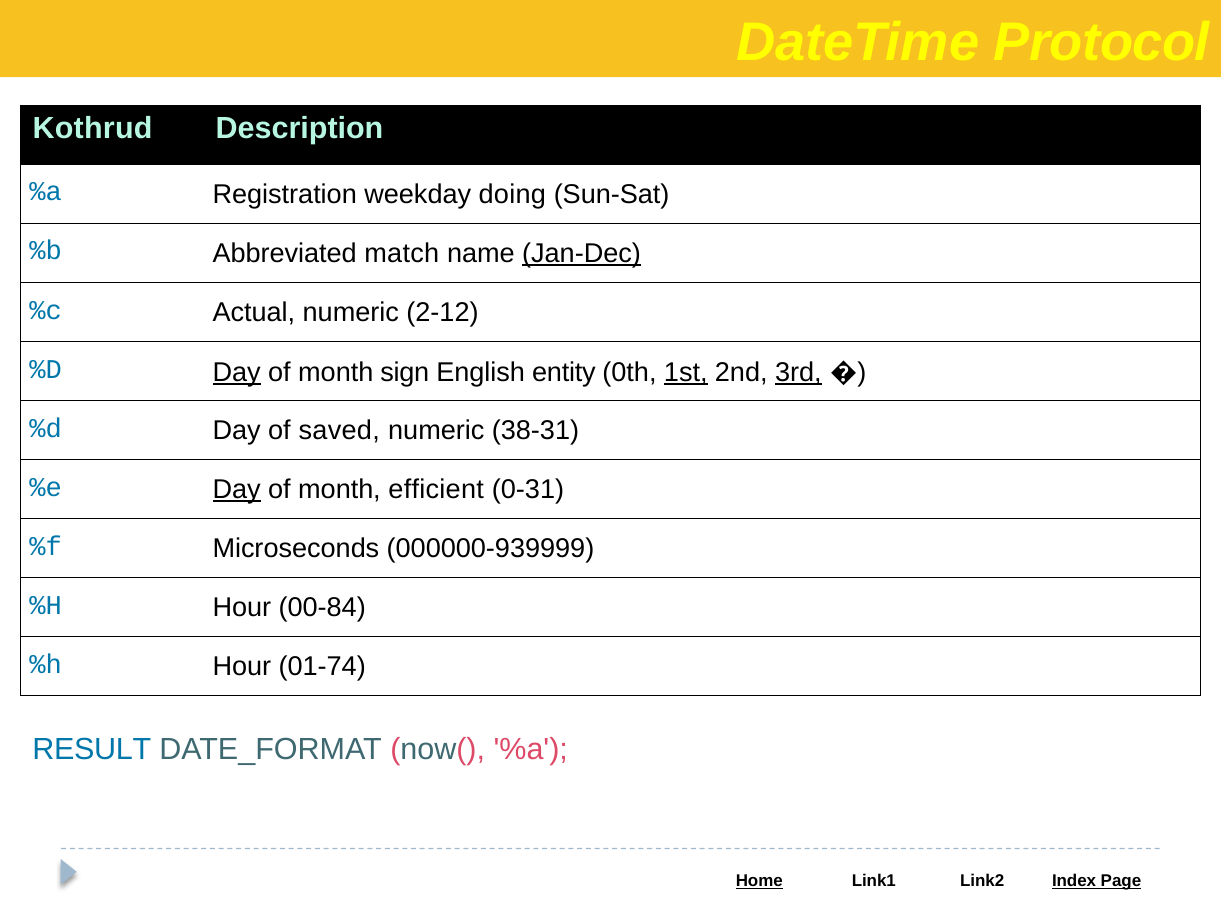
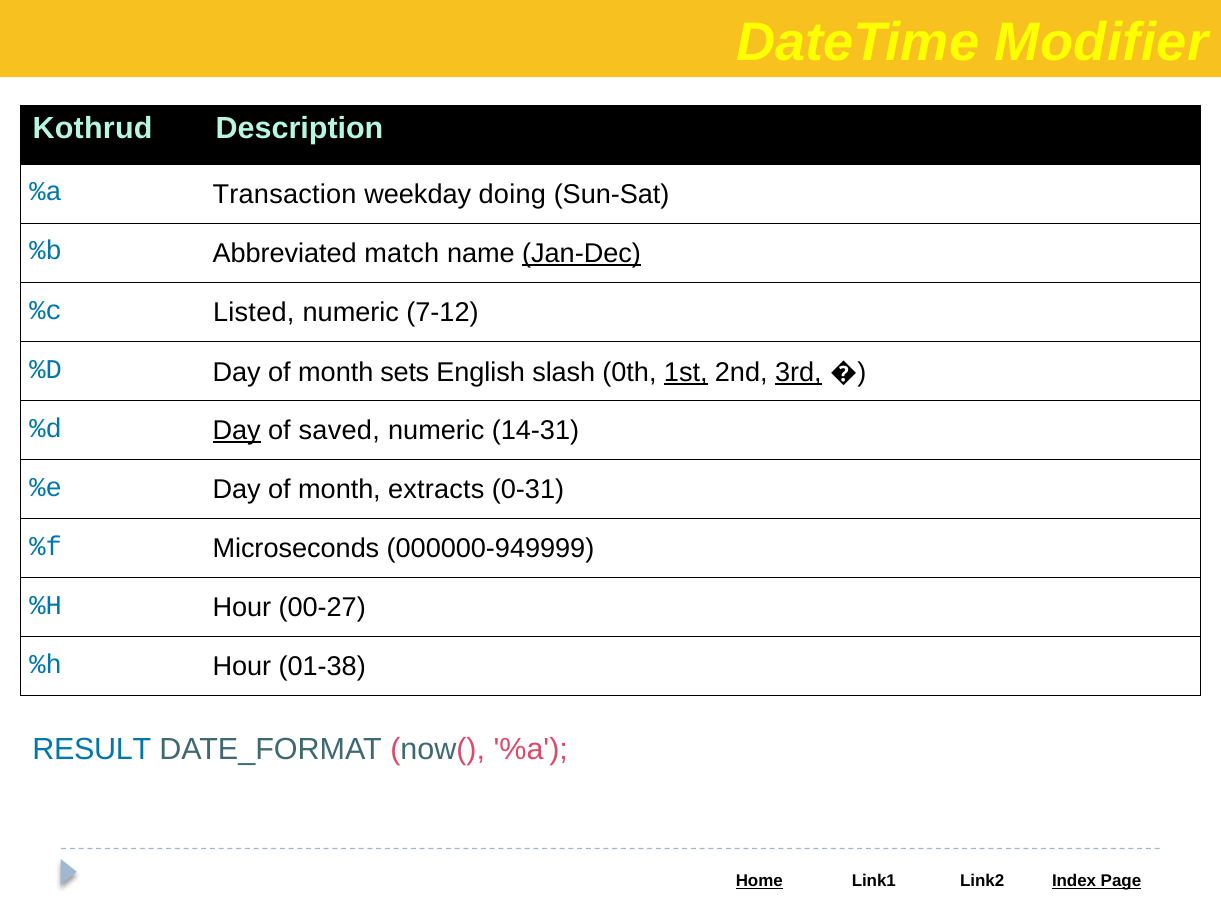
Protocol: Protocol -> Modifier
Registration: Registration -> Transaction
Actual: Actual -> Listed
2-12: 2-12 -> 7-12
Day at (237, 372) underline: present -> none
sign: sign -> sets
entity: entity -> slash
Day at (237, 430) underline: none -> present
38-31: 38-31 -> 14-31
Day at (237, 489) underline: present -> none
efficient: efficient -> extracts
000000-939999: 000000-939999 -> 000000-949999
00-84: 00-84 -> 00-27
01-74: 01-74 -> 01-38
